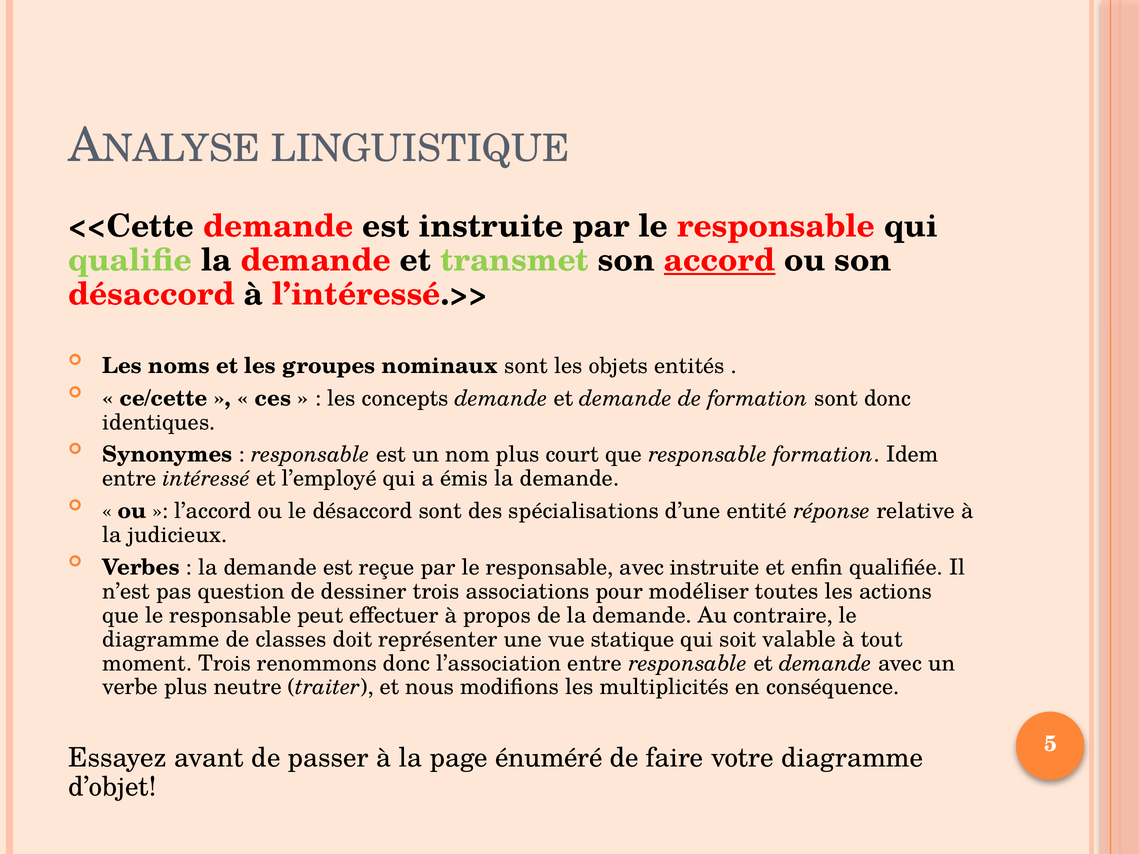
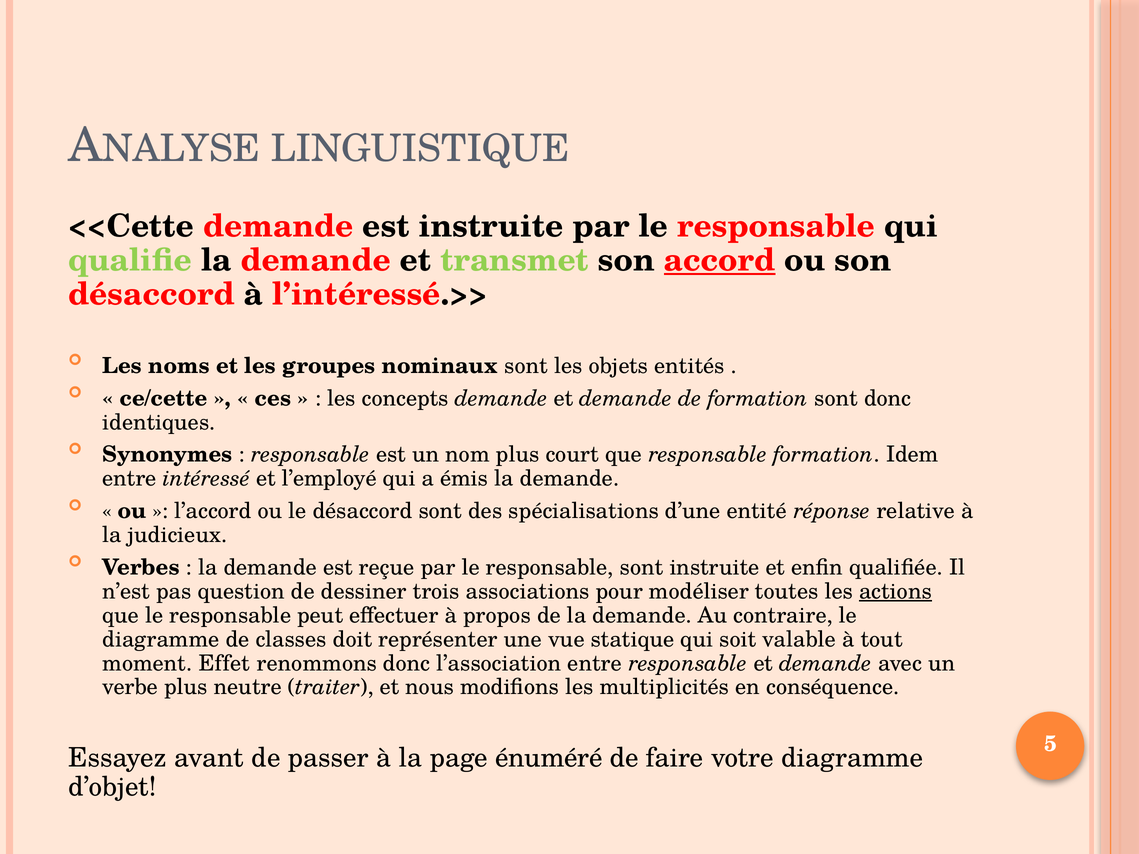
responsable avec: avec -> sont
actions underline: none -> present
moment Trois: Trois -> Effet
